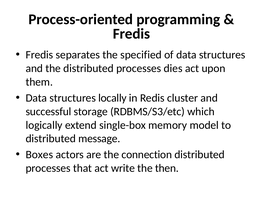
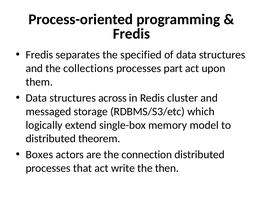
the distributed: distributed -> collections
dies: dies -> part
locally: locally -> across
successful: successful -> messaged
message: message -> theorem
